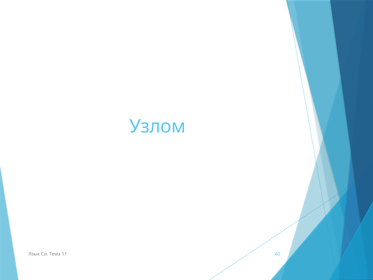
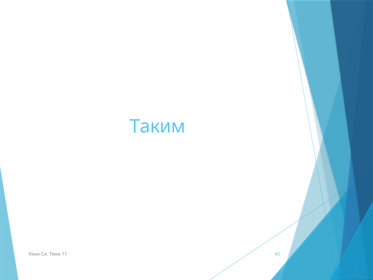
Узлом: Узлом -> Таким
